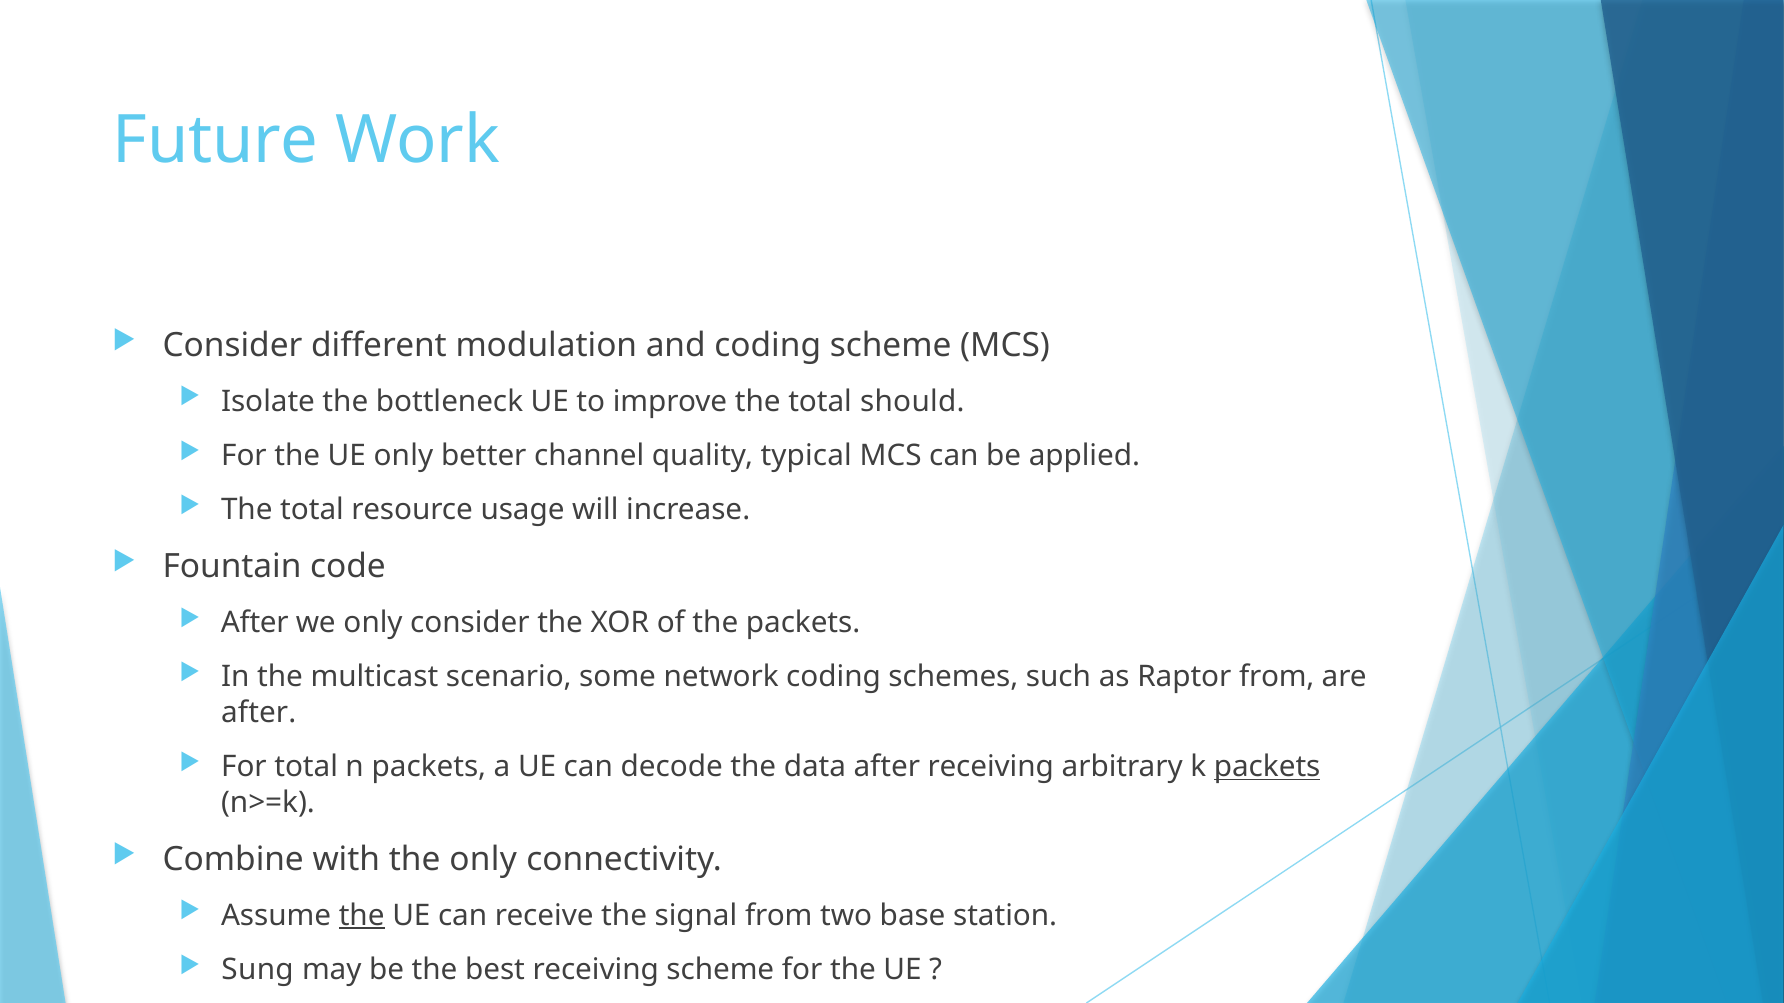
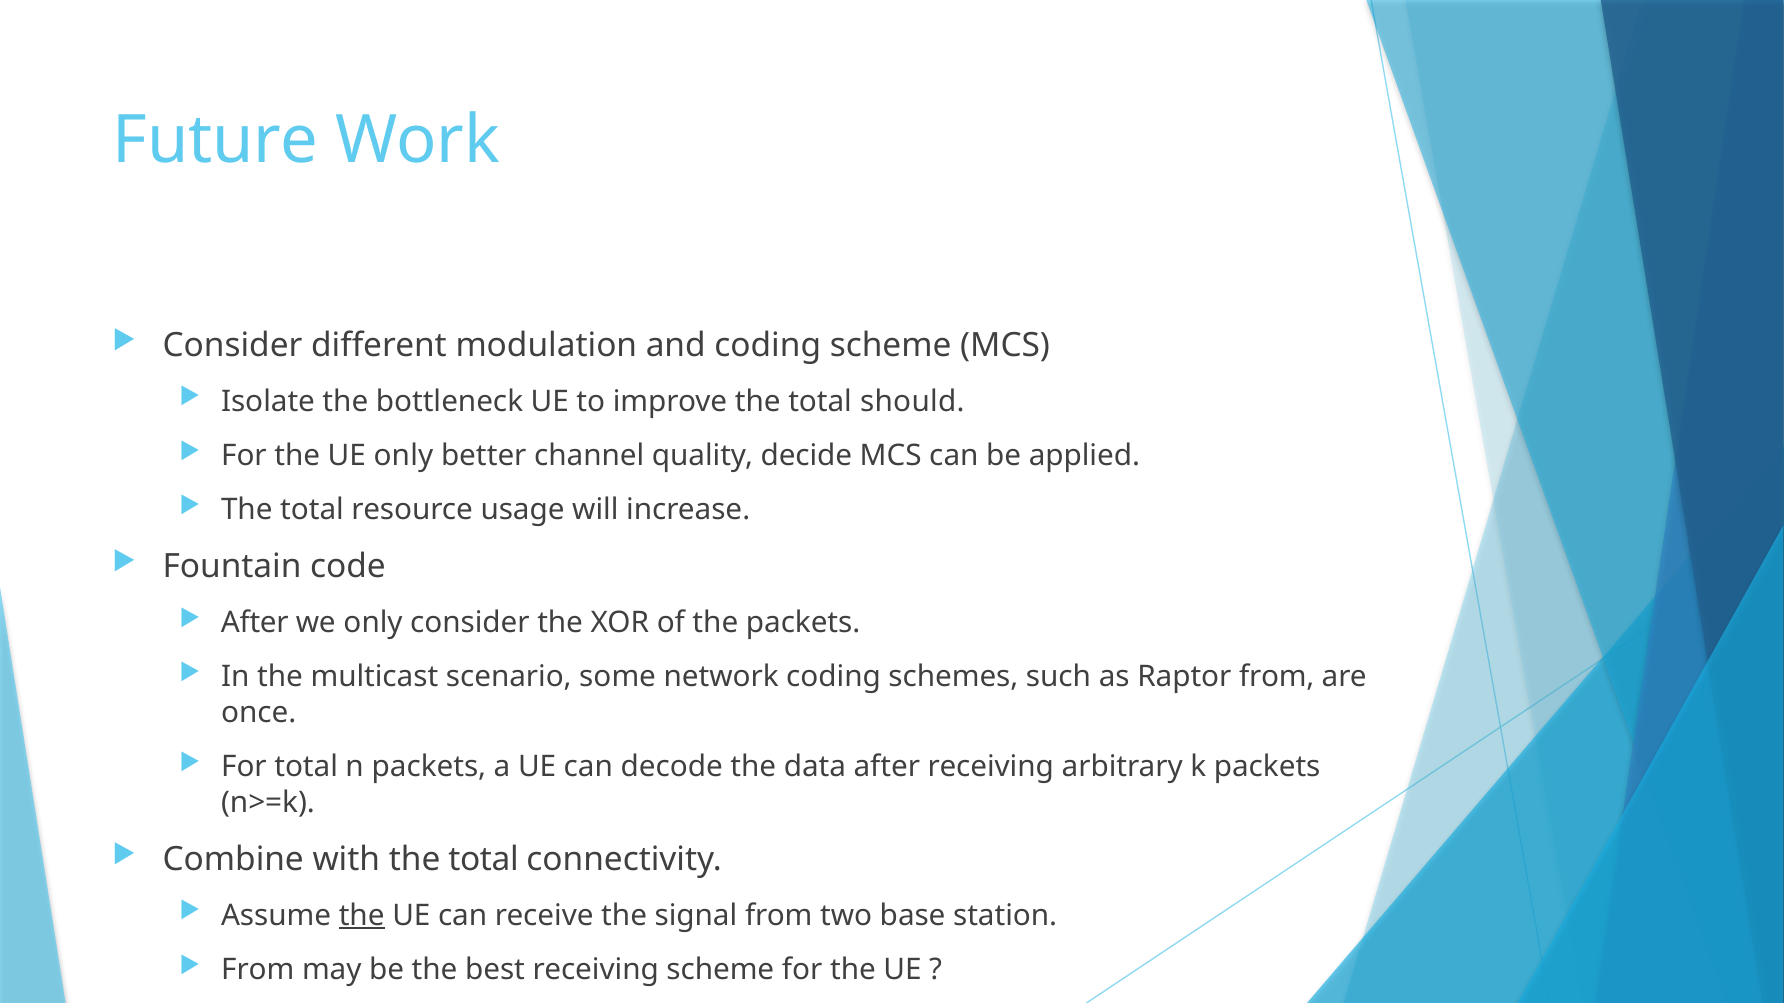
typical: typical -> decide
after at (259, 713): after -> once
packets at (1267, 767) underline: present -> none
with the only: only -> total
Sung at (258, 970): Sung -> From
